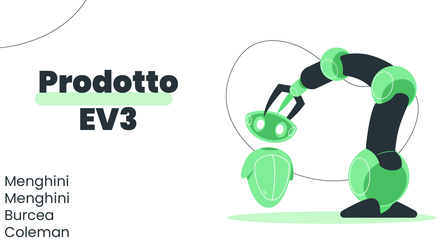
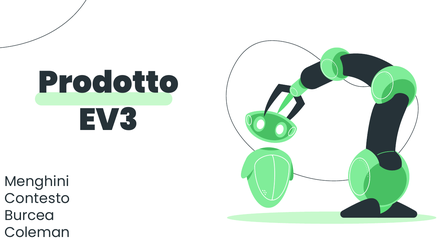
Menghini at (37, 198): Menghini -> Contesto
